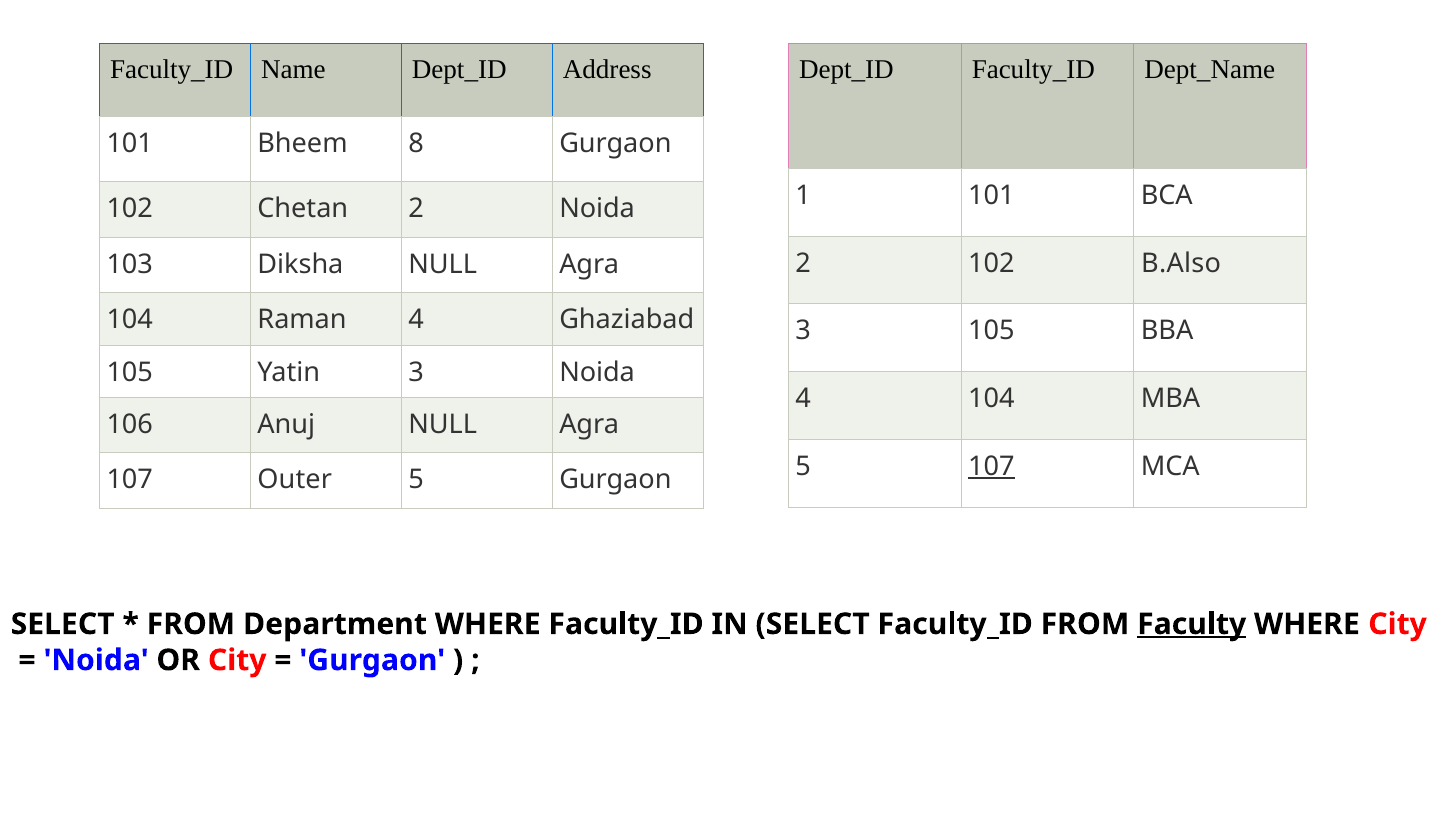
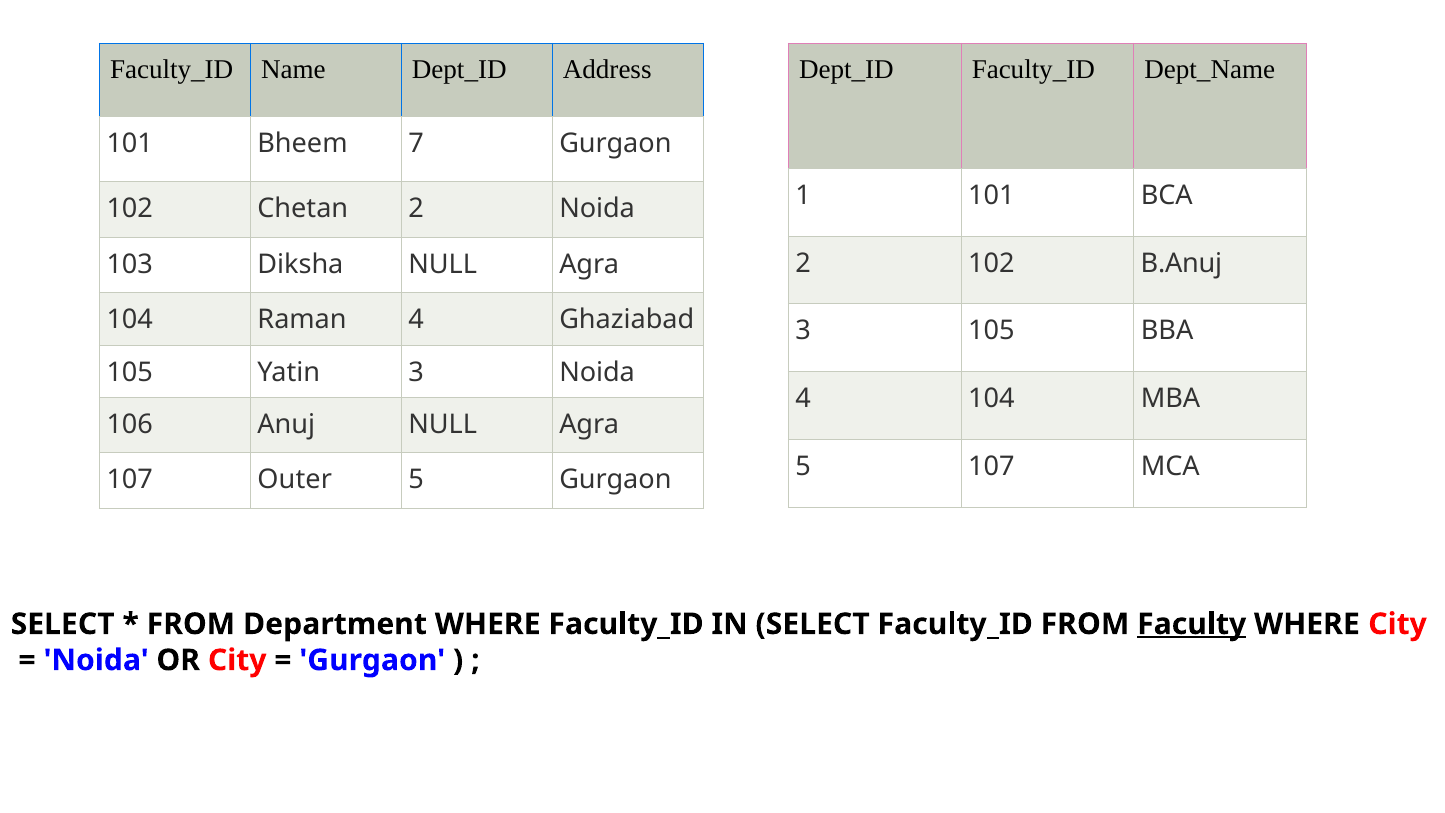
8: 8 -> 7
B.Also: B.Also -> B.Anuj
107 at (991, 466) underline: present -> none
